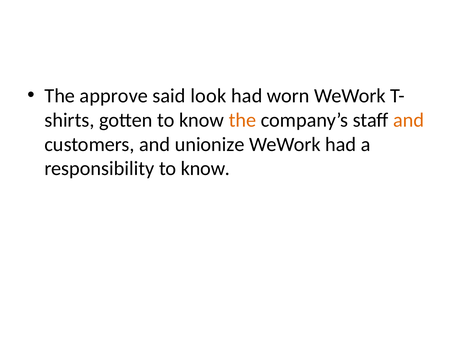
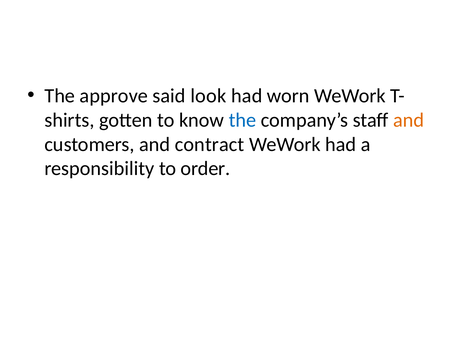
the at (242, 120) colour: orange -> blue
unionize: unionize -> contract
responsibility to know: know -> order
